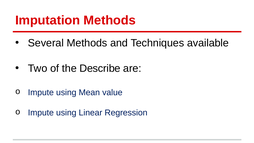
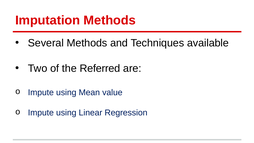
Describe: Describe -> Referred
